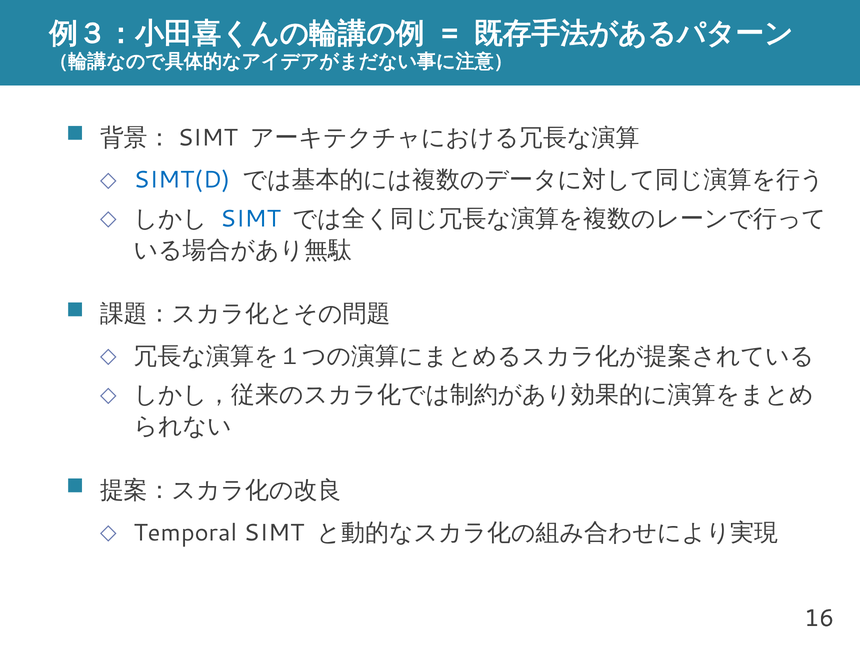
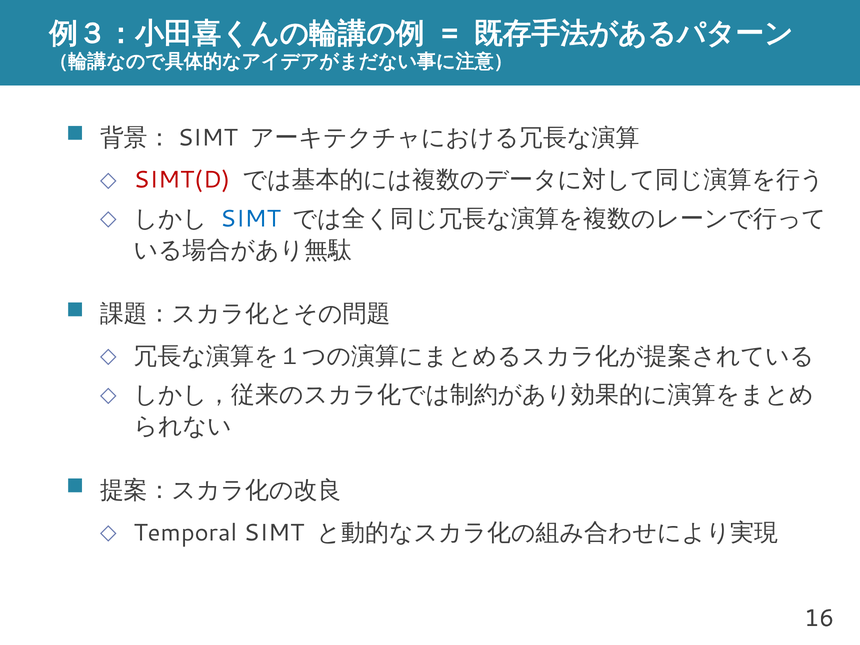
SIMT(D colour: blue -> red
